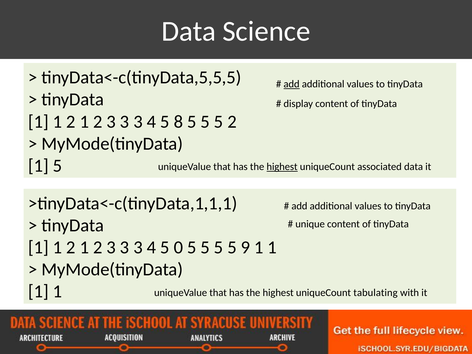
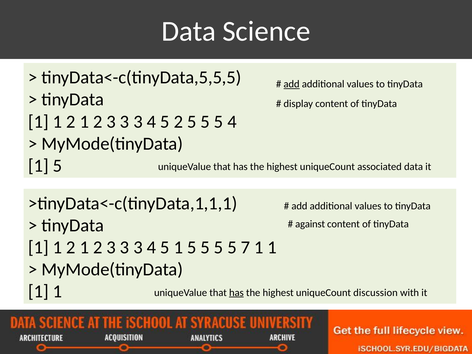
5 8: 8 -> 2
5 2: 2 -> 4
highest at (282, 167) underline: present -> none
unique: unique -> against
5 0: 0 -> 1
9: 9 -> 7
has at (236, 293) underline: none -> present
tabulating: tabulating -> discussion
